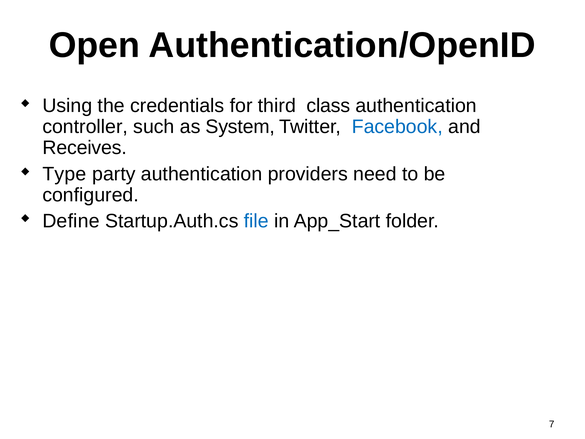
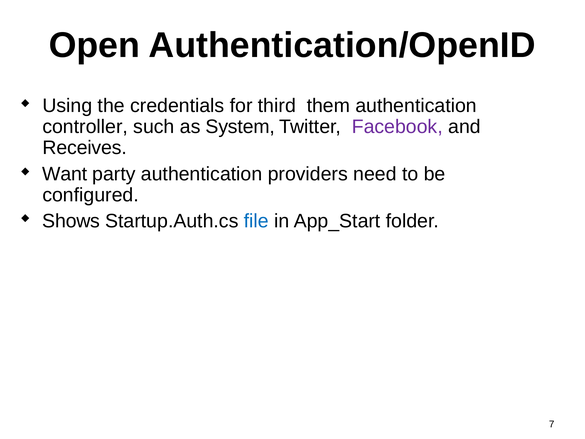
class: class -> them
Facebook colour: blue -> purple
Type: Type -> Want
Define: Define -> Shows
